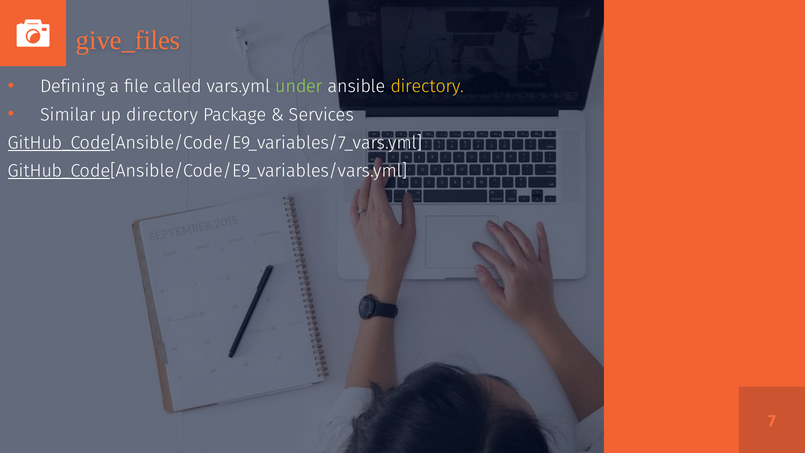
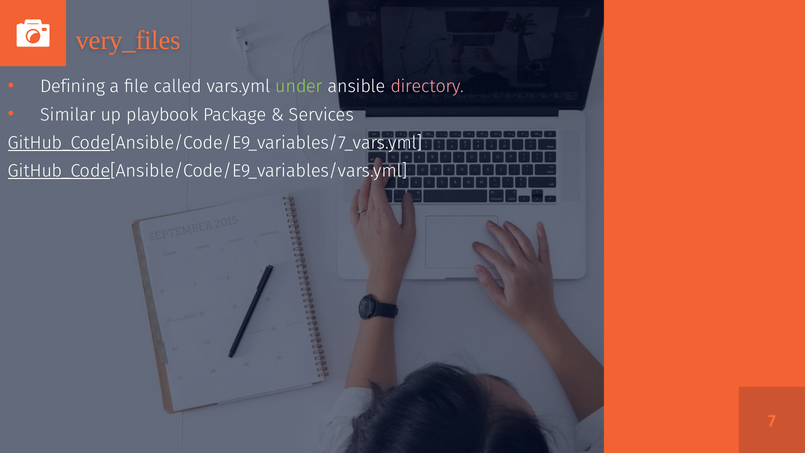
give_files: give_files -> very_files
directory at (427, 86) colour: yellow -> pink
up directory: directory -> playbook
